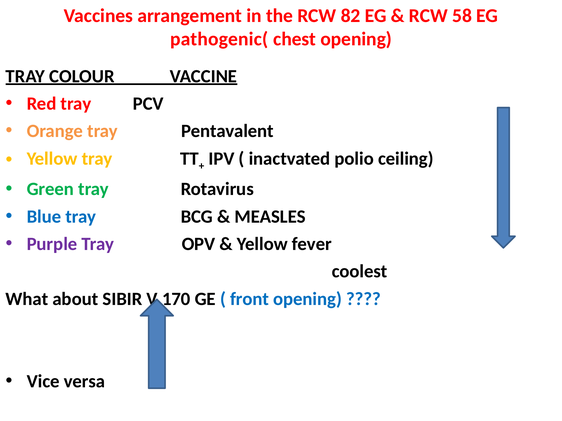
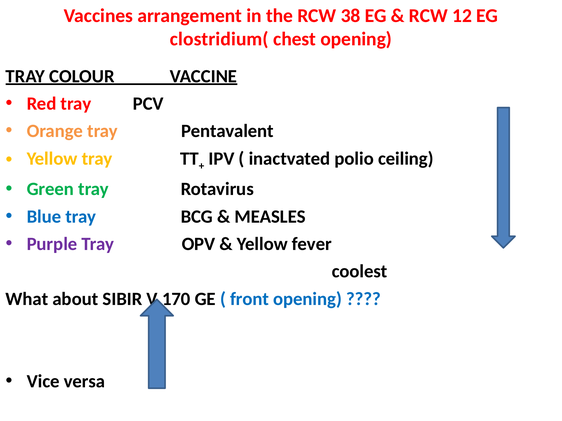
82: 82 -> 38
58: 58 -> 12
pathogenic(: pathogenic( -> clostridium(
